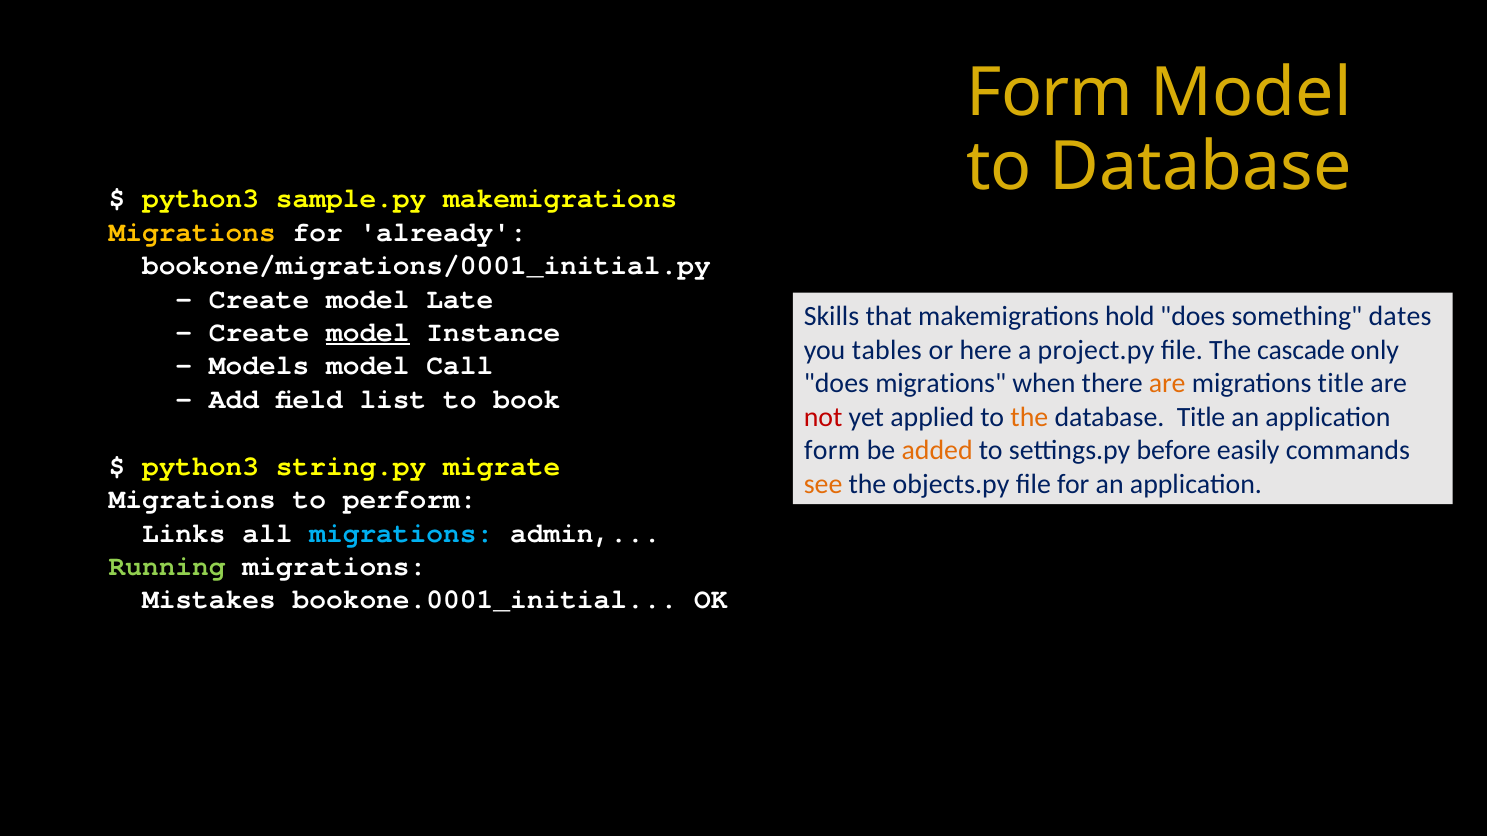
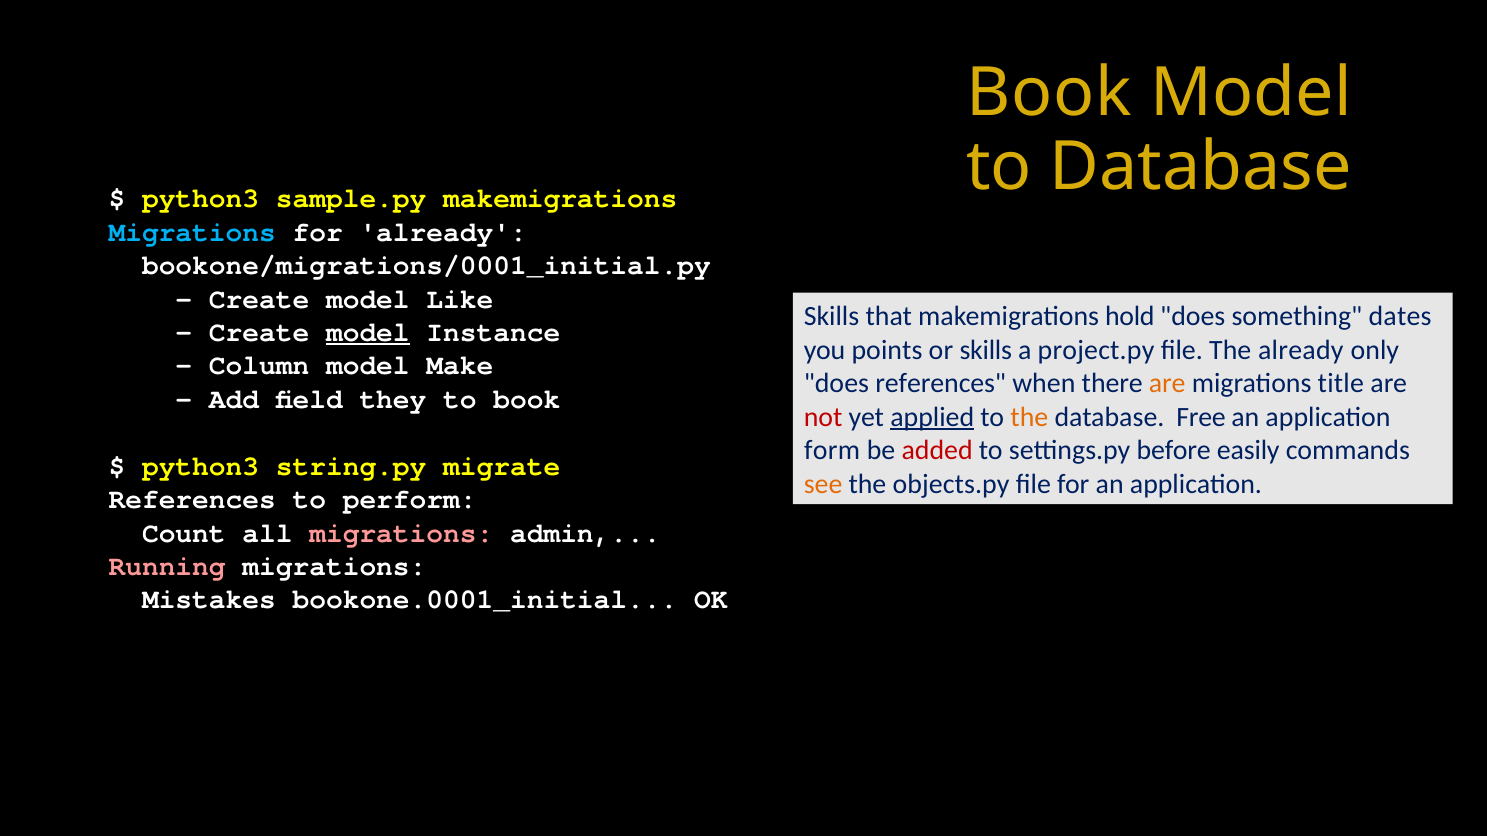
Form at (1050, 93): Form -> Book
Migrations at (192, 232) colour: yellow -> light blue
Late: Late -> Like
tables: tables -> points
or here: here -> skills
The cascade: cascade -> already
Models: Models -> Column
Call: Call -> Make
does migrations: migrations -> references
list: list -> they
applied underline: none -> present
database Title: Title -> Free
added colour: orange -> red
Migrations at (192, 500): Migrations -> References
Links: Links -> Count
migrations at (401, 533) colour: light blue -> pink
Running colour: light green -> pink
